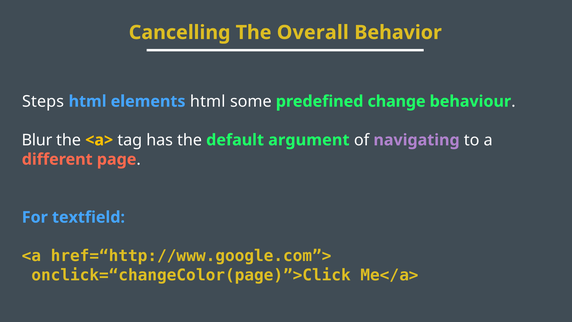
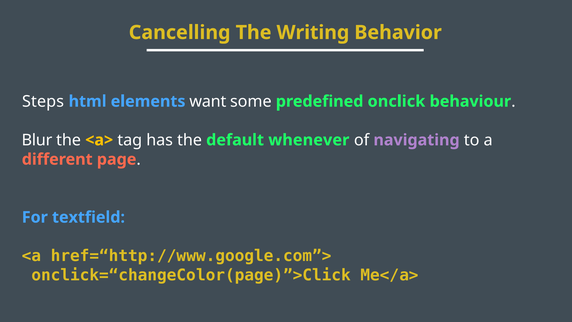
Overall: Overall -> Writing
elements html: html -> want
change: change -> onclick
argument: argument -> whenever
